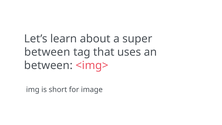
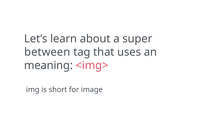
between at (48, 65): between -> meaning
